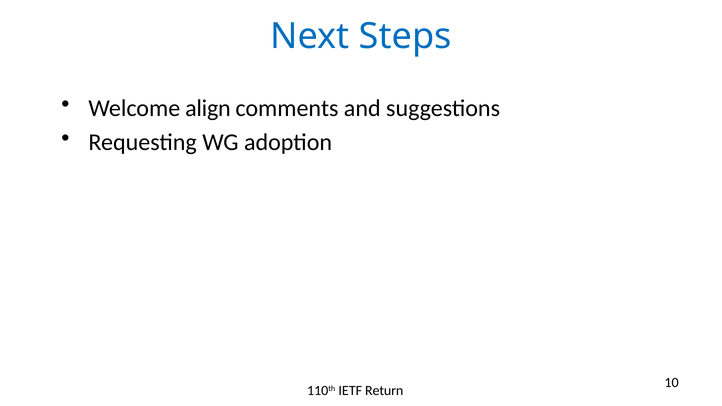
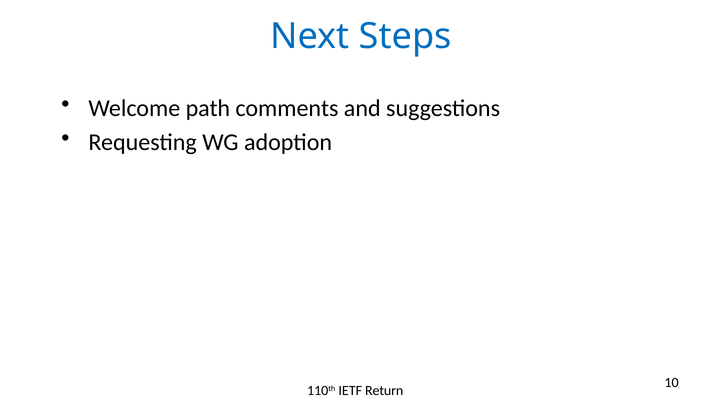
align: align -> path
